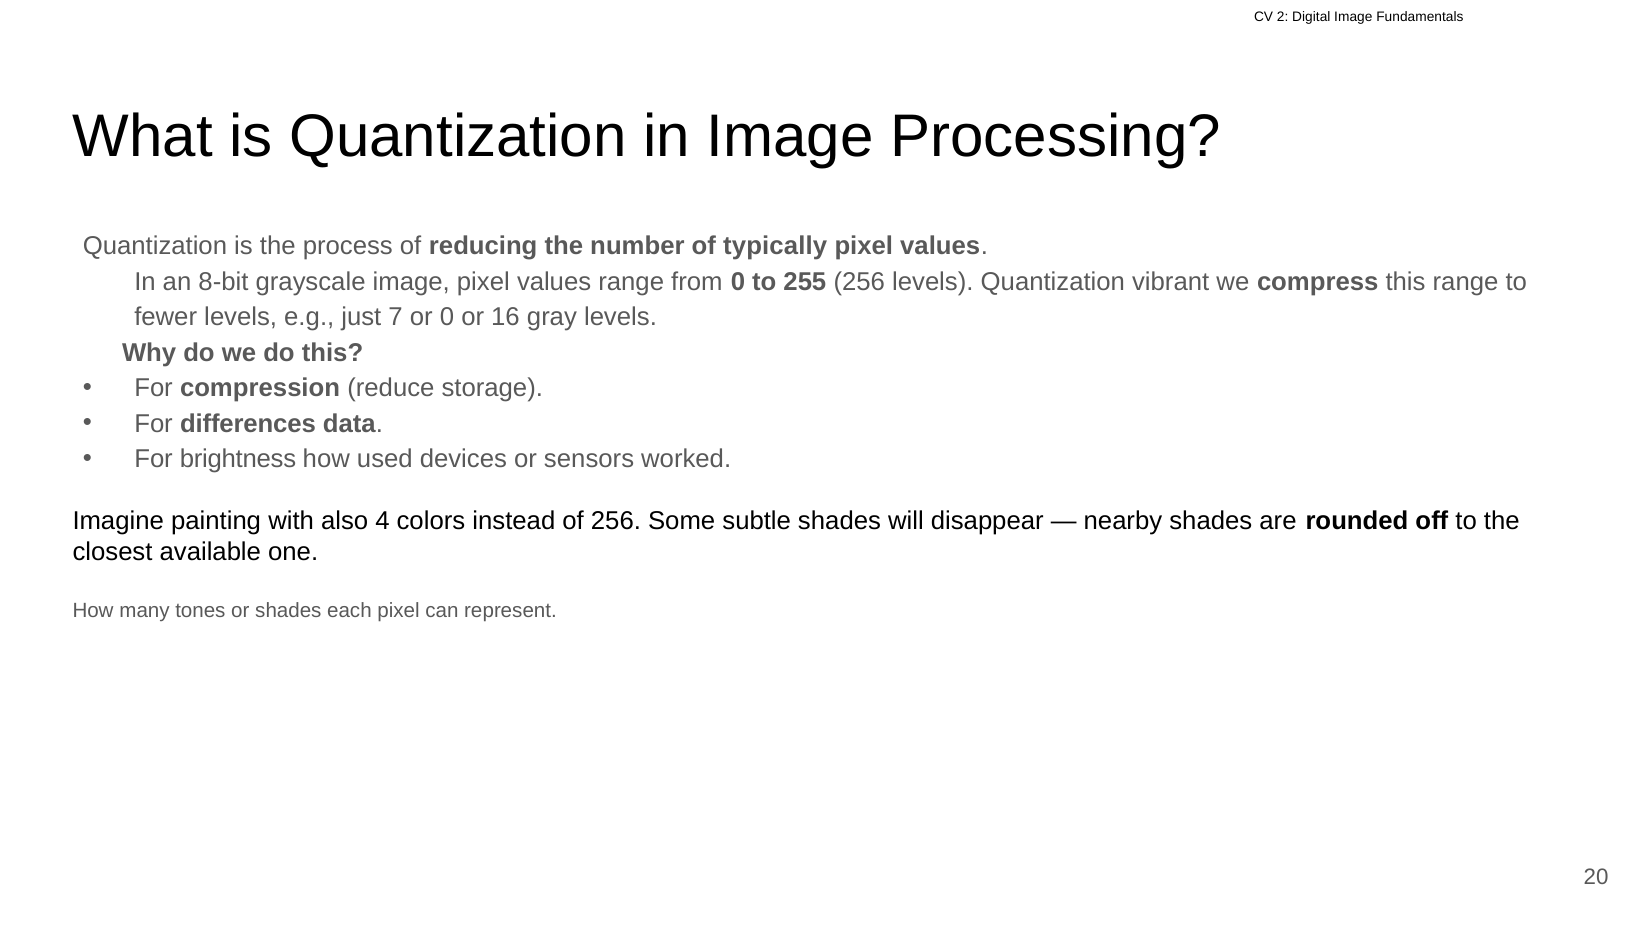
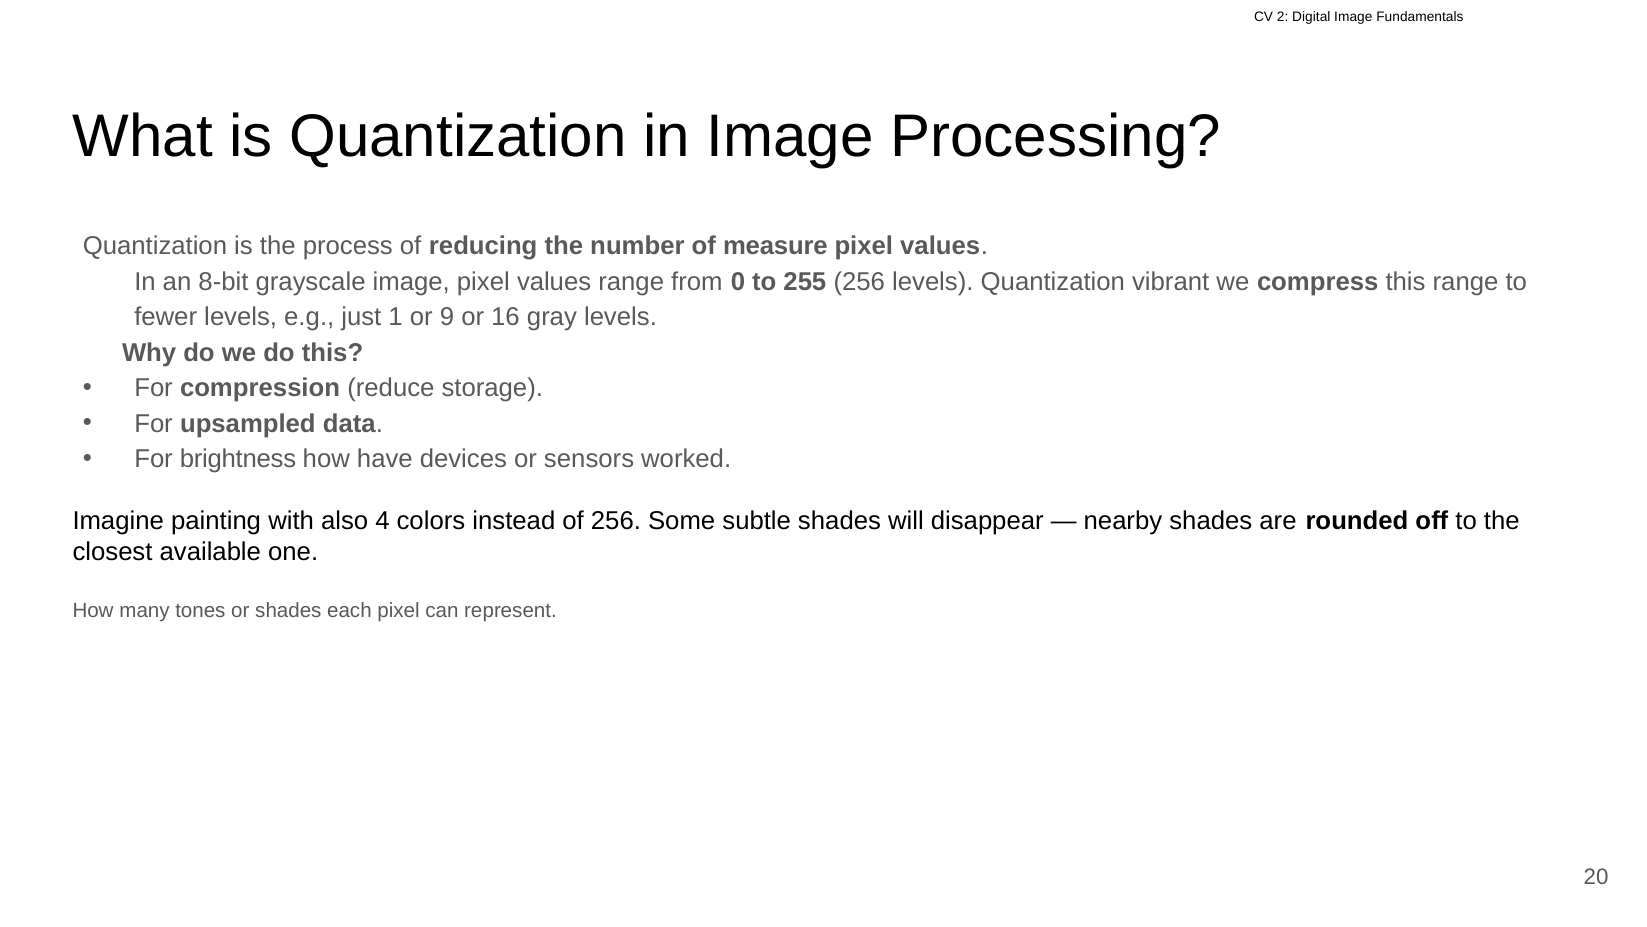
typically: typically -> measure
7: 7 -> 1
or 0: 0 -> 9
differences: differences -> upsampled
used: used -> have
